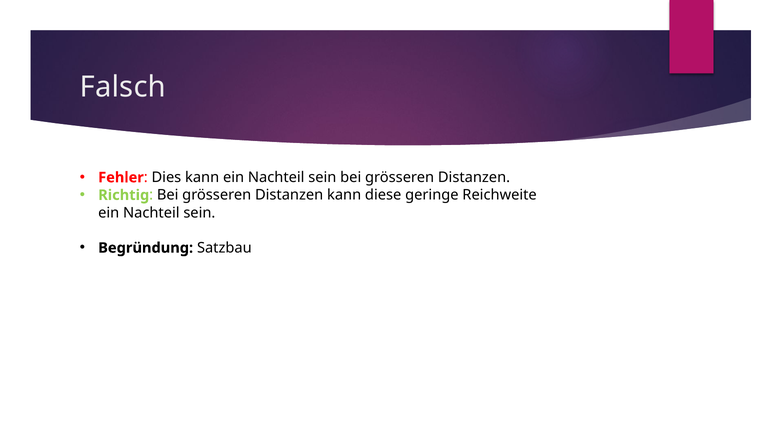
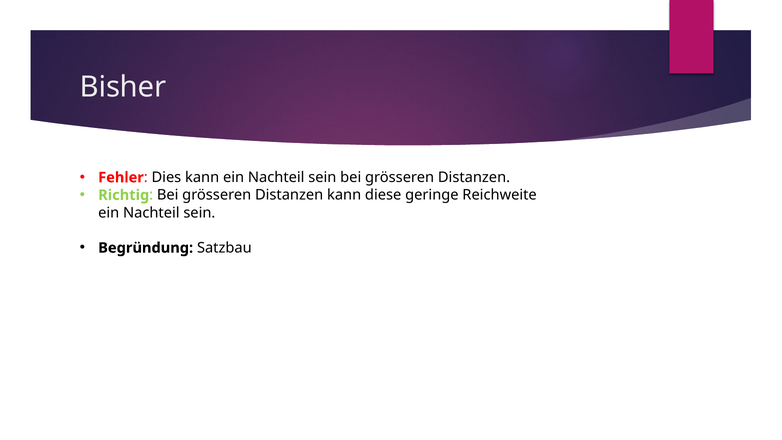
Falsch: Falsch -> Bisher
